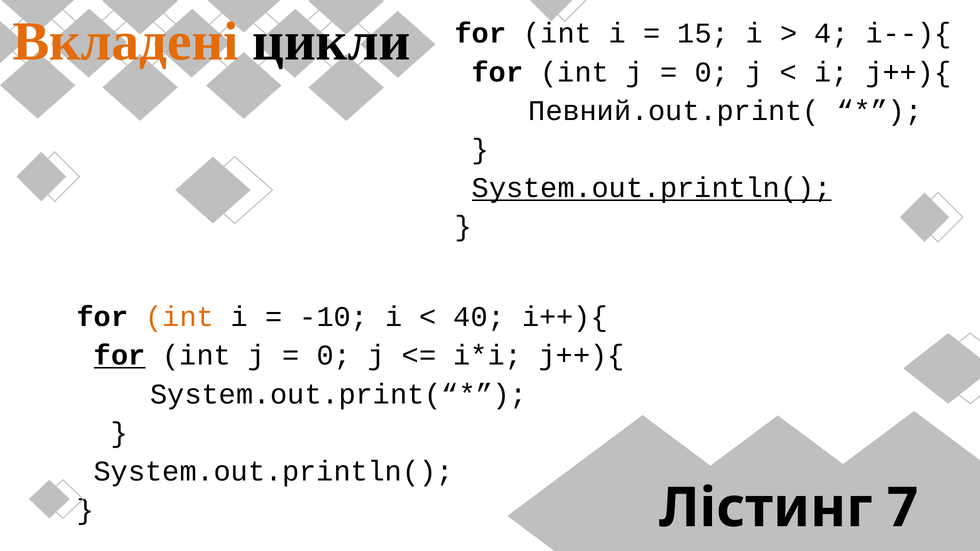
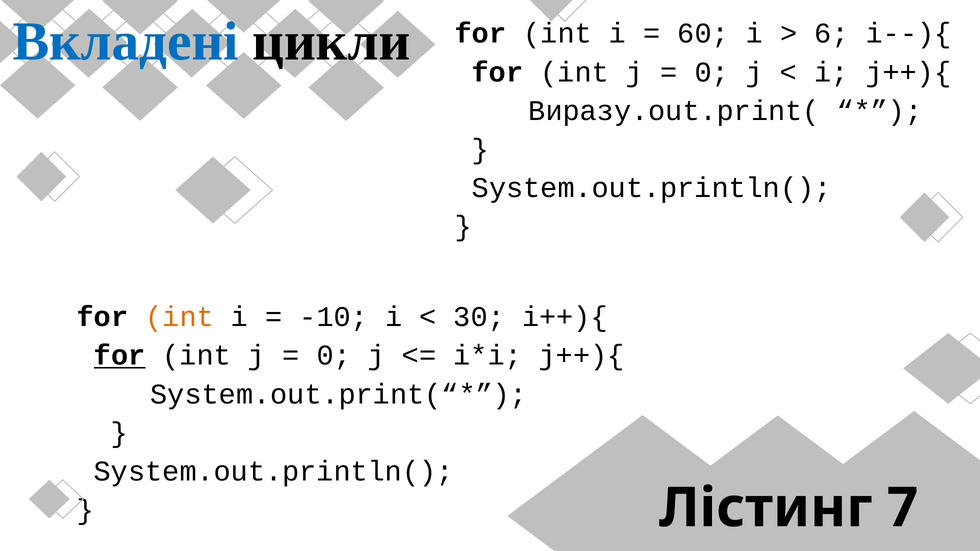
Вкладені colour: orange -> blue
15: 15 -> 60
4: 4 -> 6
Певний.out.print(: Певний.out.print( -> Виразу.out.print(
System.out.println( at (652, 188) underline: present -> none
40: 40 -> 30
